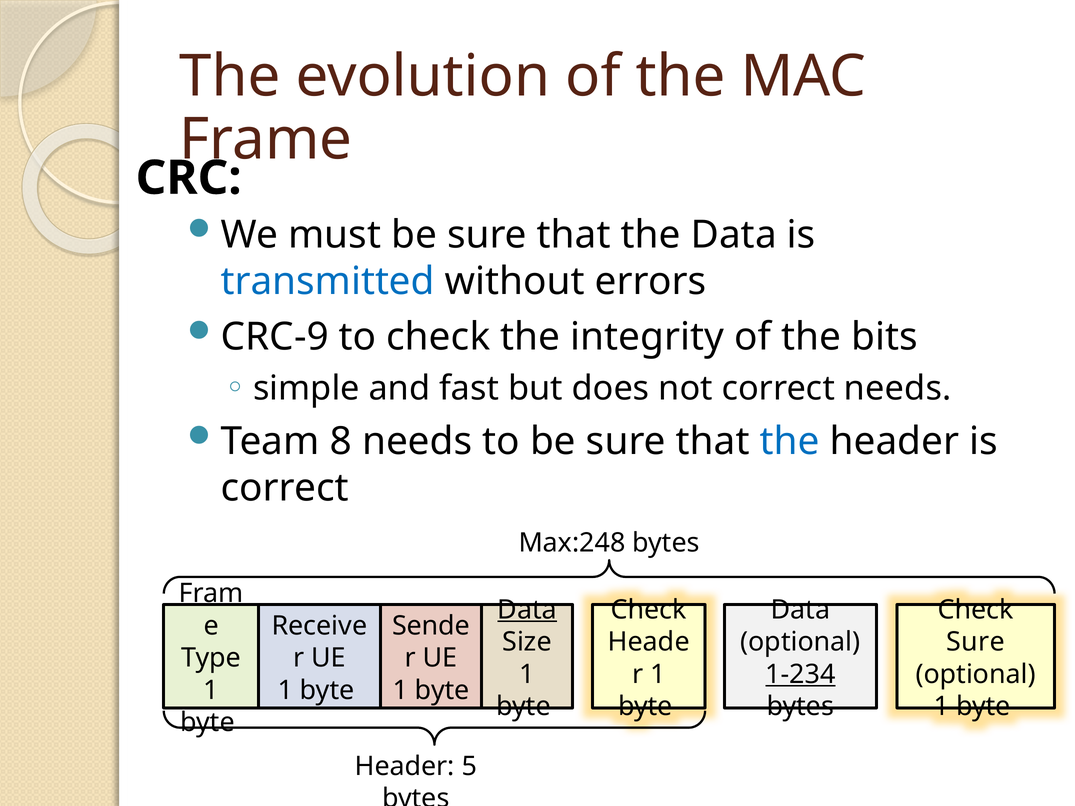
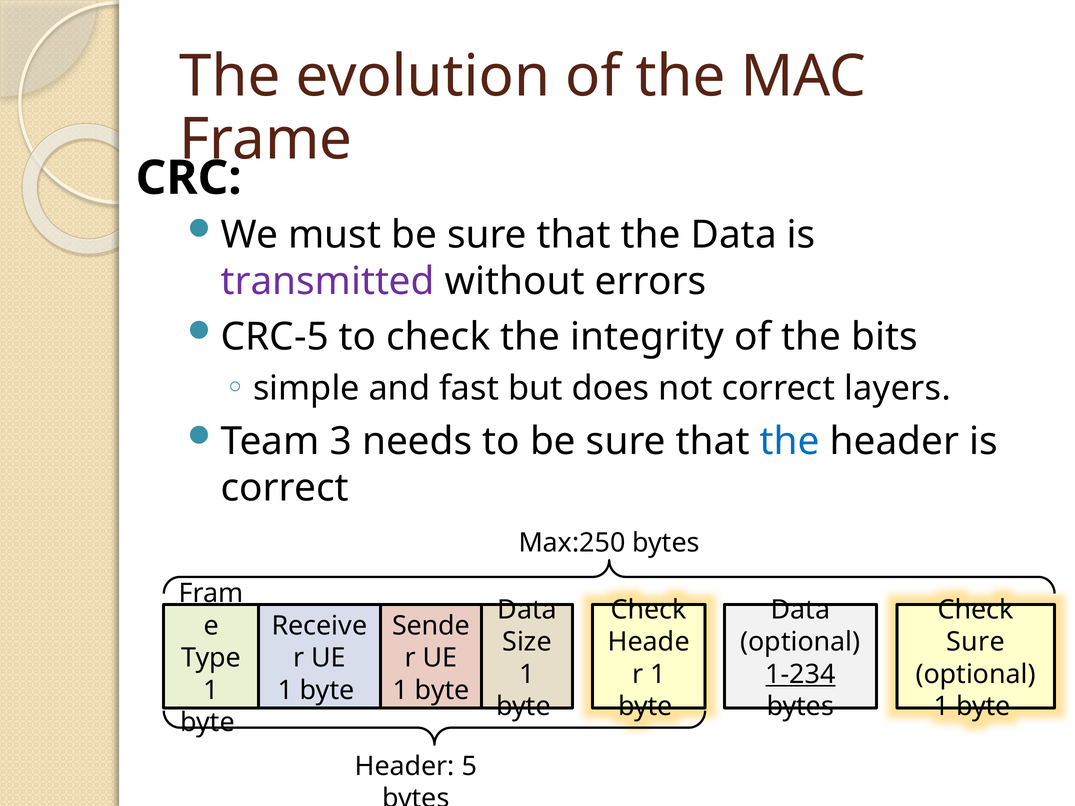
transmitted colour: blue -> purple
CRC-9: CRC-9 -> CRC-5
correct needs: needs -> layers
8: 8 -> 3
Max:248: Max:248 -> Max:250
Data at (527, 610) underline: present -> none
